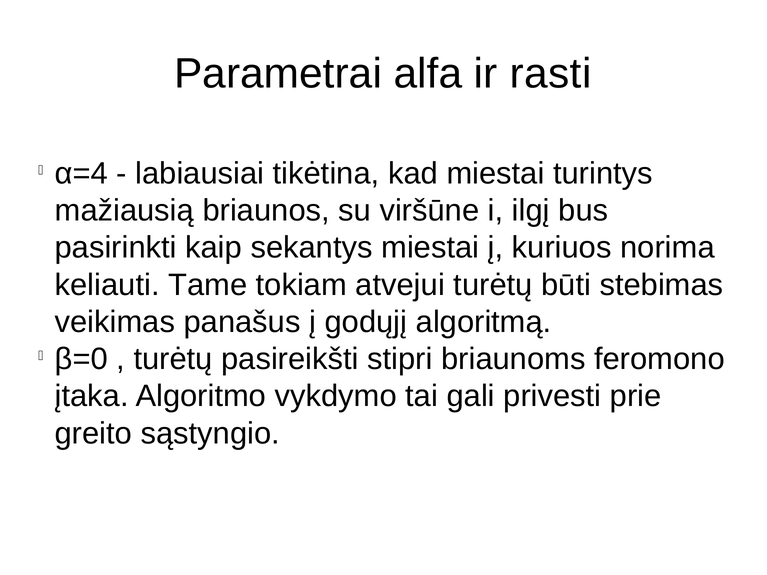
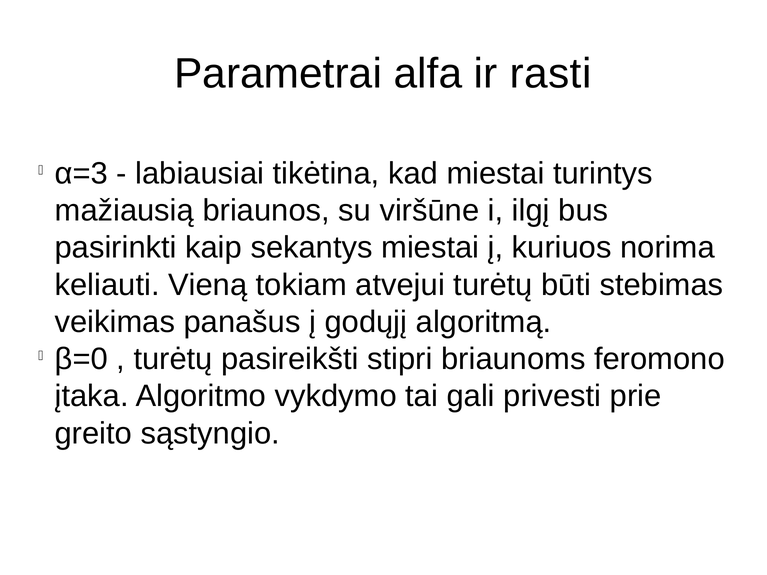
α=4: α=4 -> α=3
Tame: Tame -> Vieną
